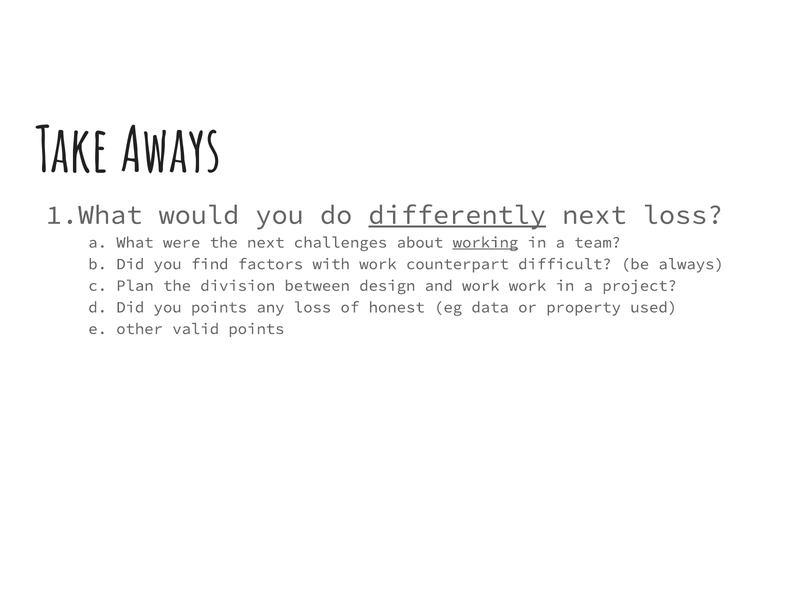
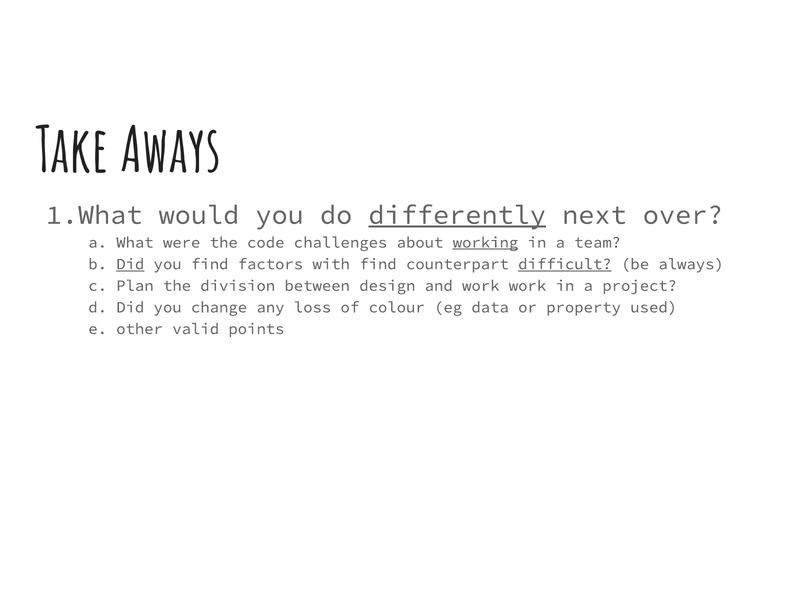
next loss: loss -> over
the next: next -> code
Did at (130, 264) underline: none -> present
with work: work -> find
difficult underline: none -> present
you points: points -> change
honest: honest -> colour
